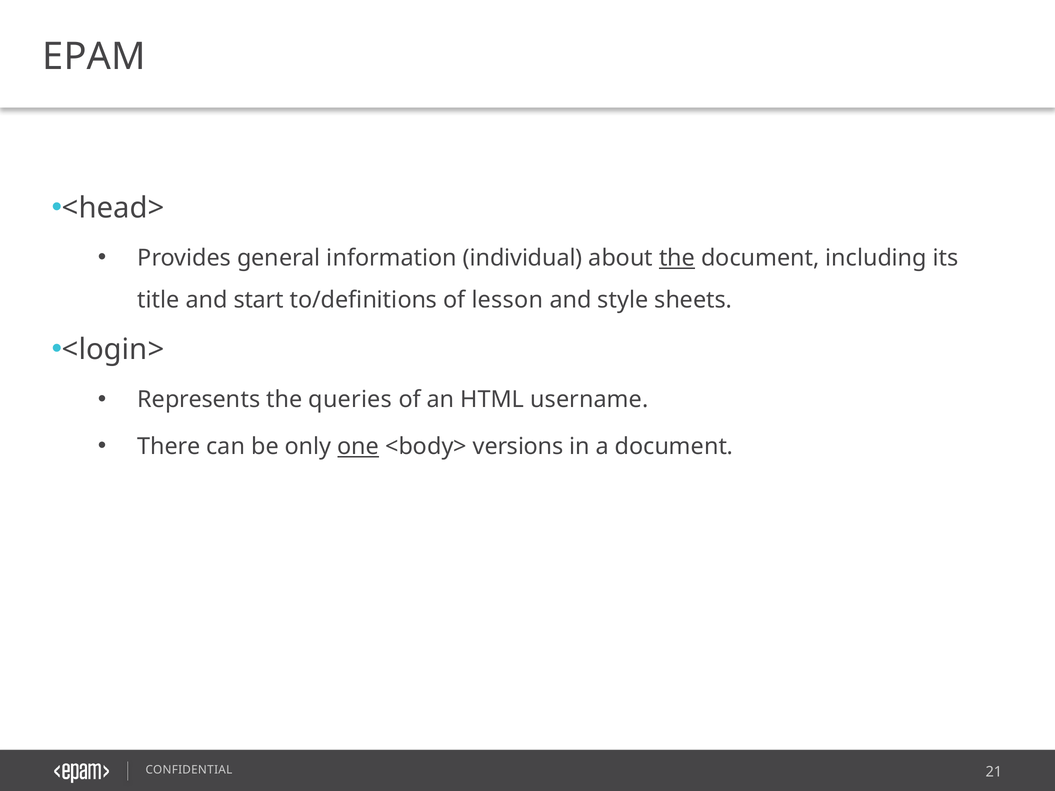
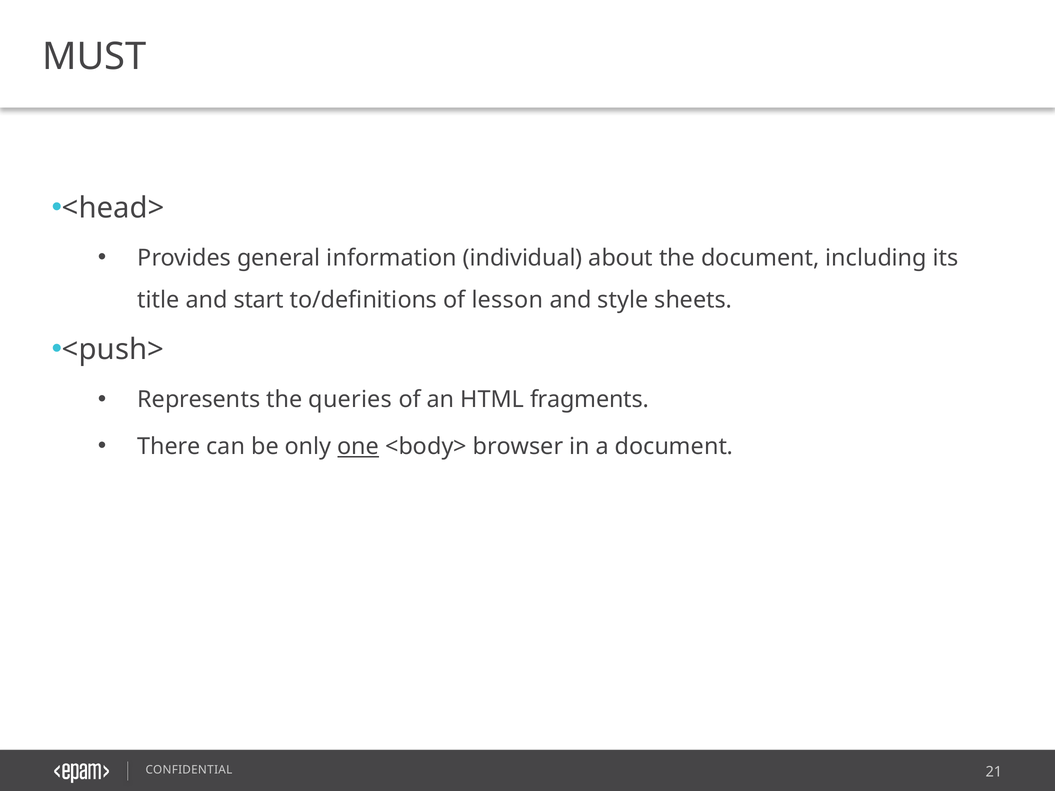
EPAM: EPAM -> MUST
the at (677, 258) underline: present -> none
<login>: <login> -> <push>
username: username -> fragments
versions: versions -> browser
